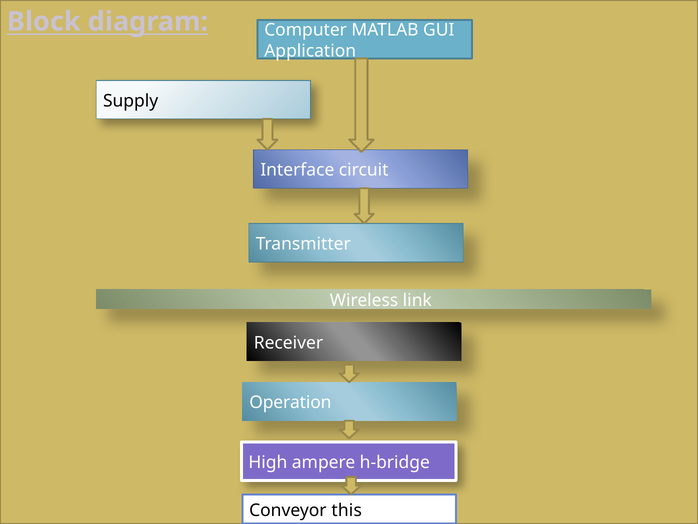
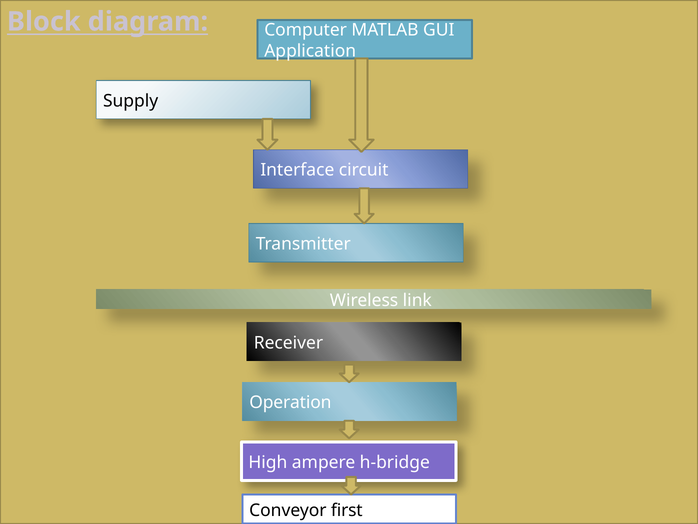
this: this -> first
